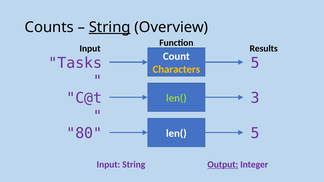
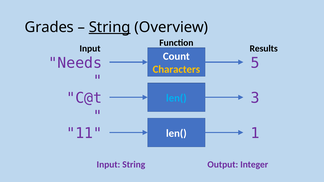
Counts: Counts -> Grades
Tasks: Tasks -> Needs
len( at (176, 98) colour: light green -> light blue
80: 80 -> 11
len( 5: 5 -> 1
Output underline: present -> none
